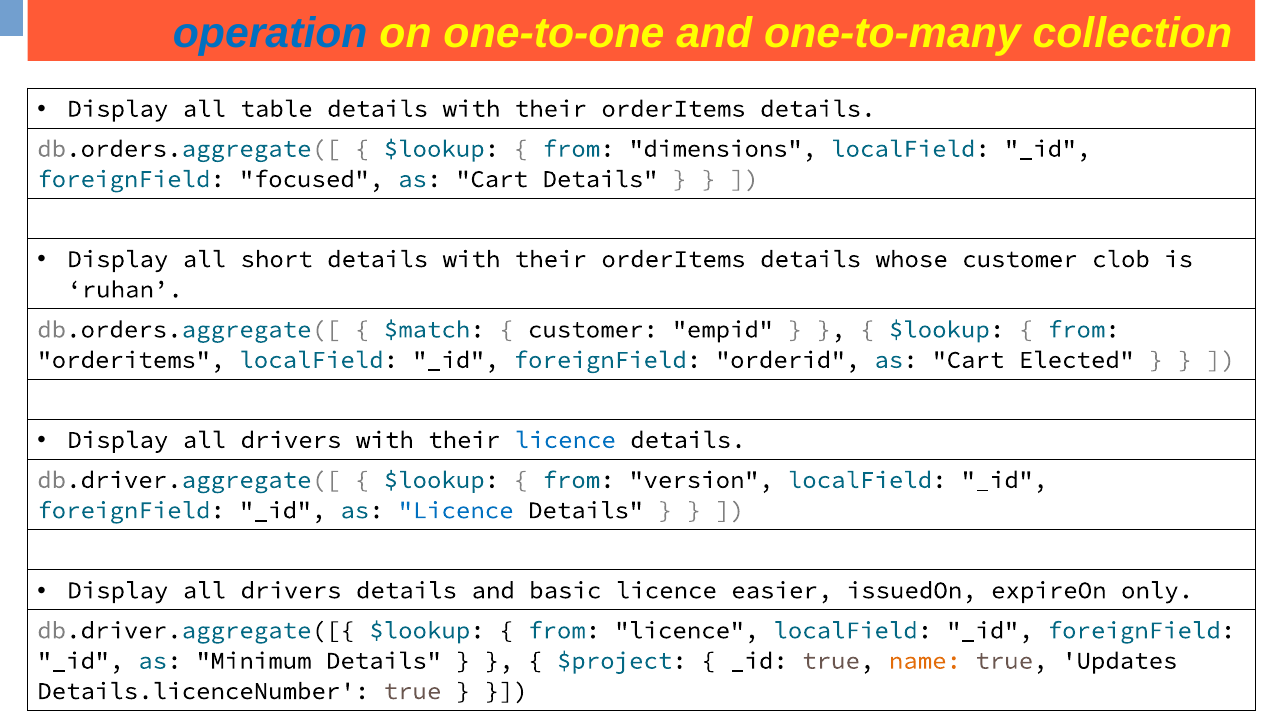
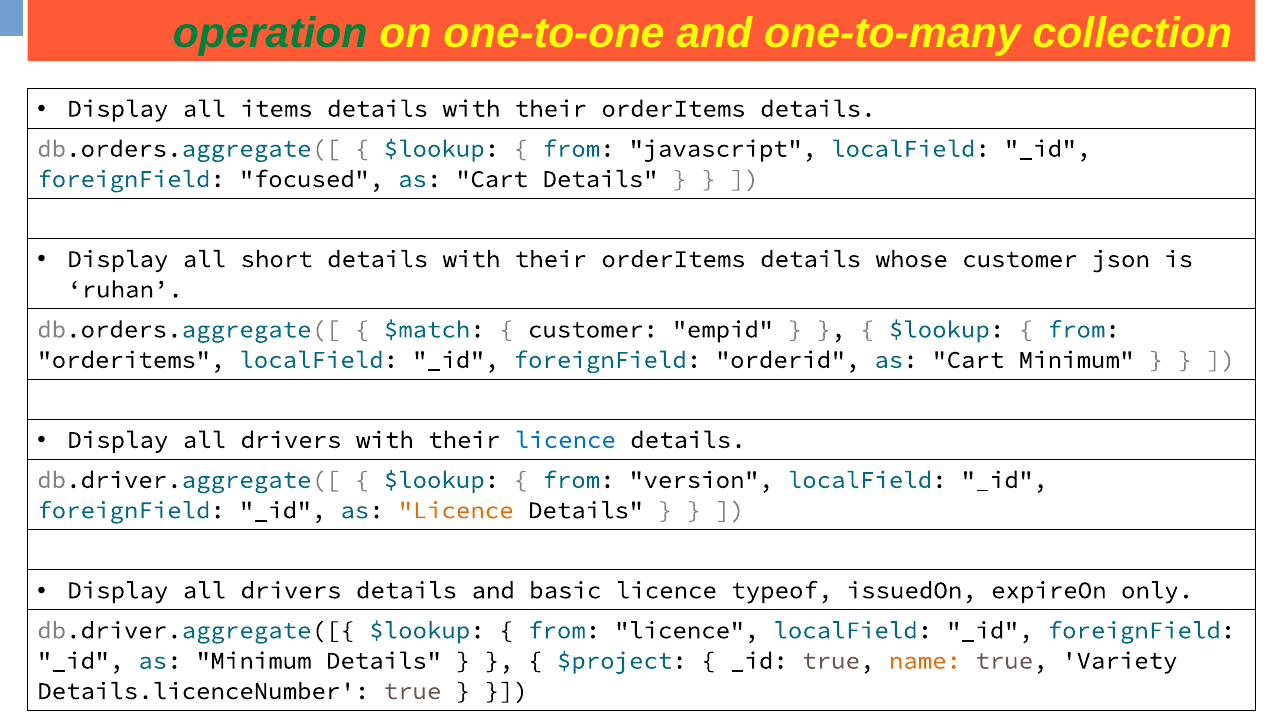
operation colour: blue -> green
table: table -> items
dimensions: dimensions -> javascript
clob: clob -> json
Cart Elected: Elected -> Minimum
Licence at (456, 510) colour: blue -> orange
easier: easier -> typeof
Updates: Updates -> Variety
